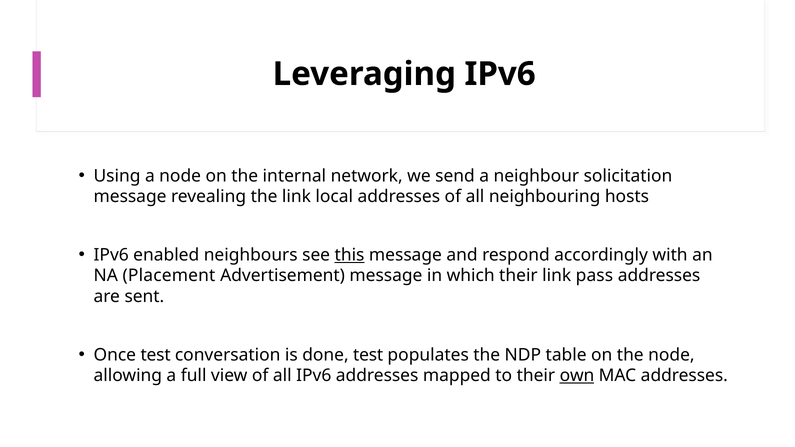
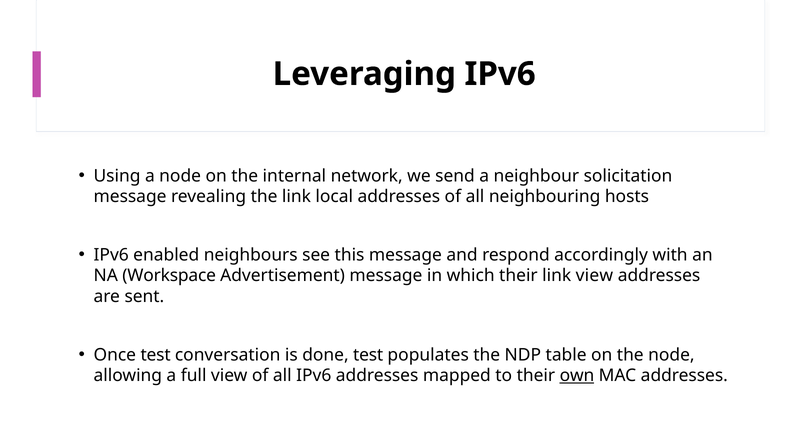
this underline: present -> none
Placement: Placement -> Workspace
link pass: pass -> view
